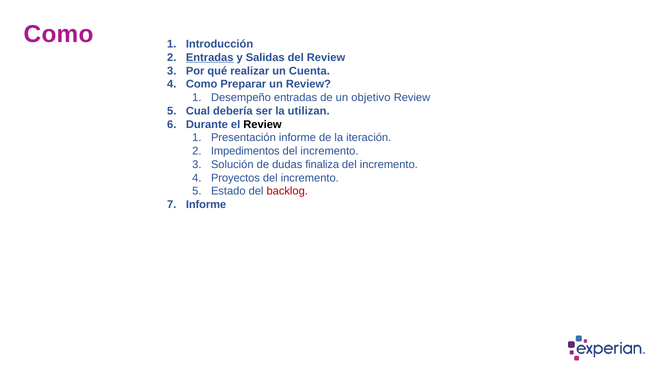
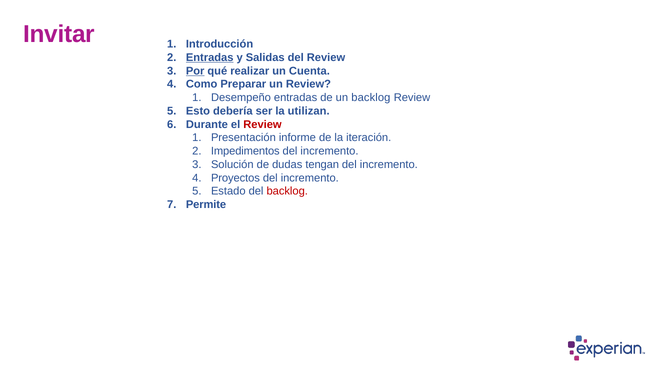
Como at (59, 34): Como -> Invitar
Por underline: none -> present
un objetivo: objetivo -> backlog
Cual: Cual -> Esto
Review at (262, 125) colour: black -> red
finaliza: finaliza -> tengan
Informe at (206, 205): Informe -> Permite
